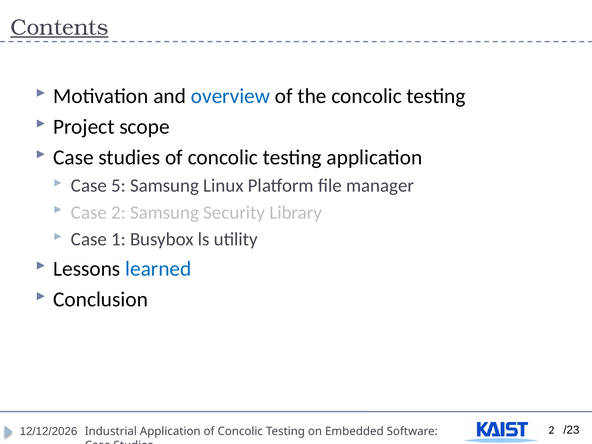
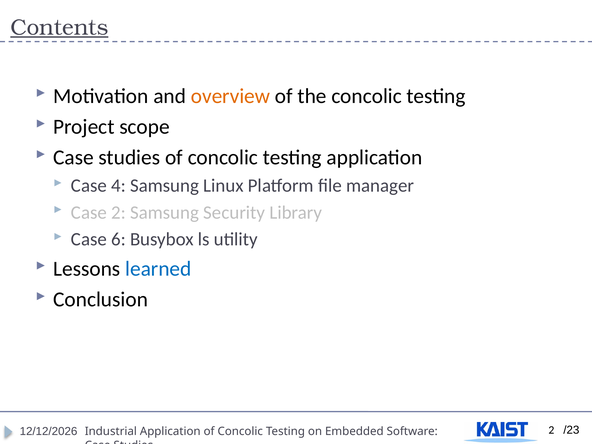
overview colour: blue -> orange
5: 5 -> 4
1: 1 -> 6
